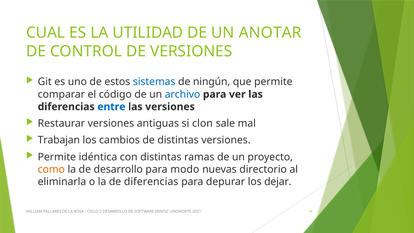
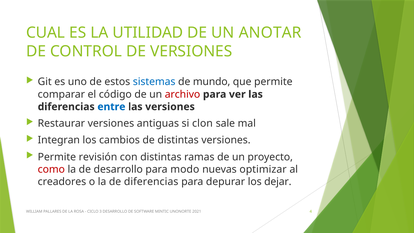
ningún: ningún -> mundo
archivo colour: blue -> red
Trabajan: Trabajan -> Integran
idéntica: idéntica -> revisión
como colour: orange -> red
directorio: directorio -> optimizar
eliminarla: eliminarla -> creadores
